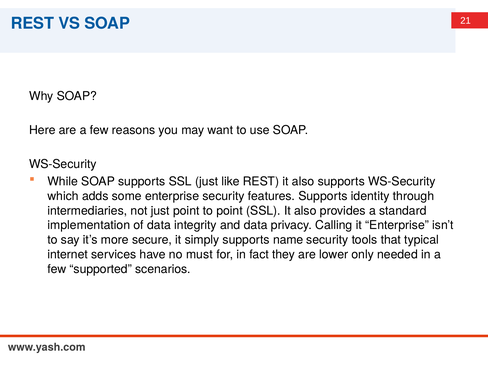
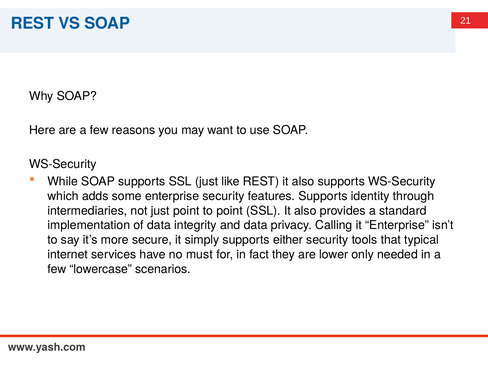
name: name -> either
supported: supported -> lowercase
